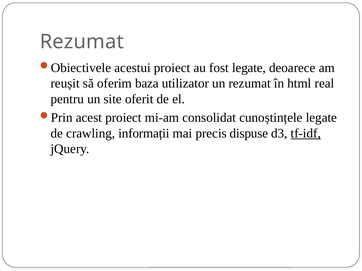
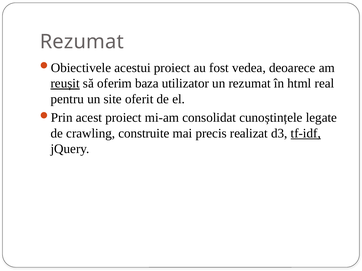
fost legate: legate -> vedea
reușit underline: none -> present
informații: informații -> construite
dispuse: dispuse -> realizat
